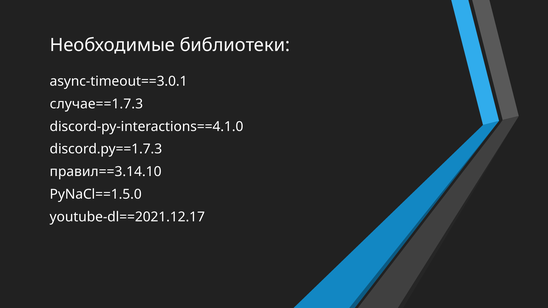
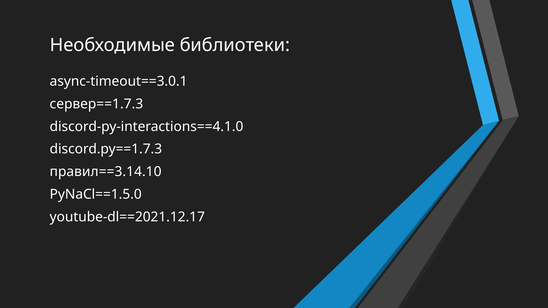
случае==1.7.3: случае==1.7.3 -> сервер==1.7.3
